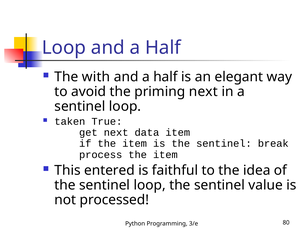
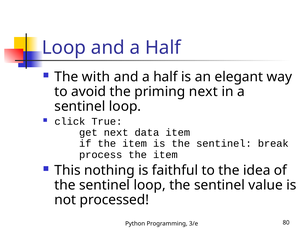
taken: taken -> click
entered: entered -> nothing
